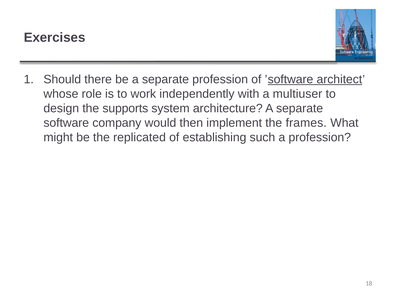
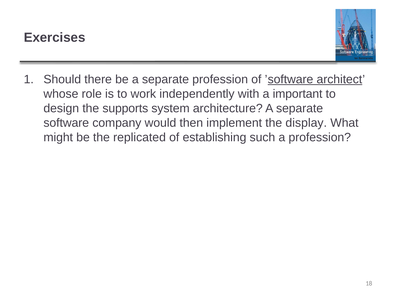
multiuser: multiuser -> important
frames: frames -> display
